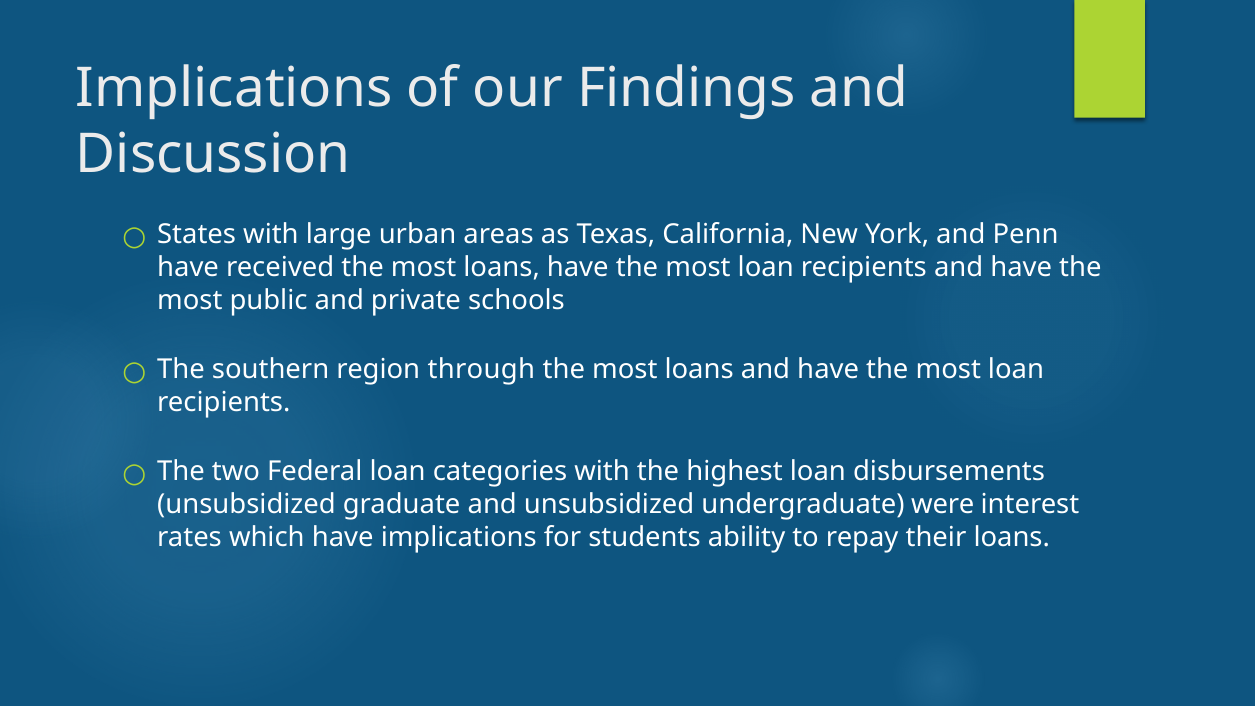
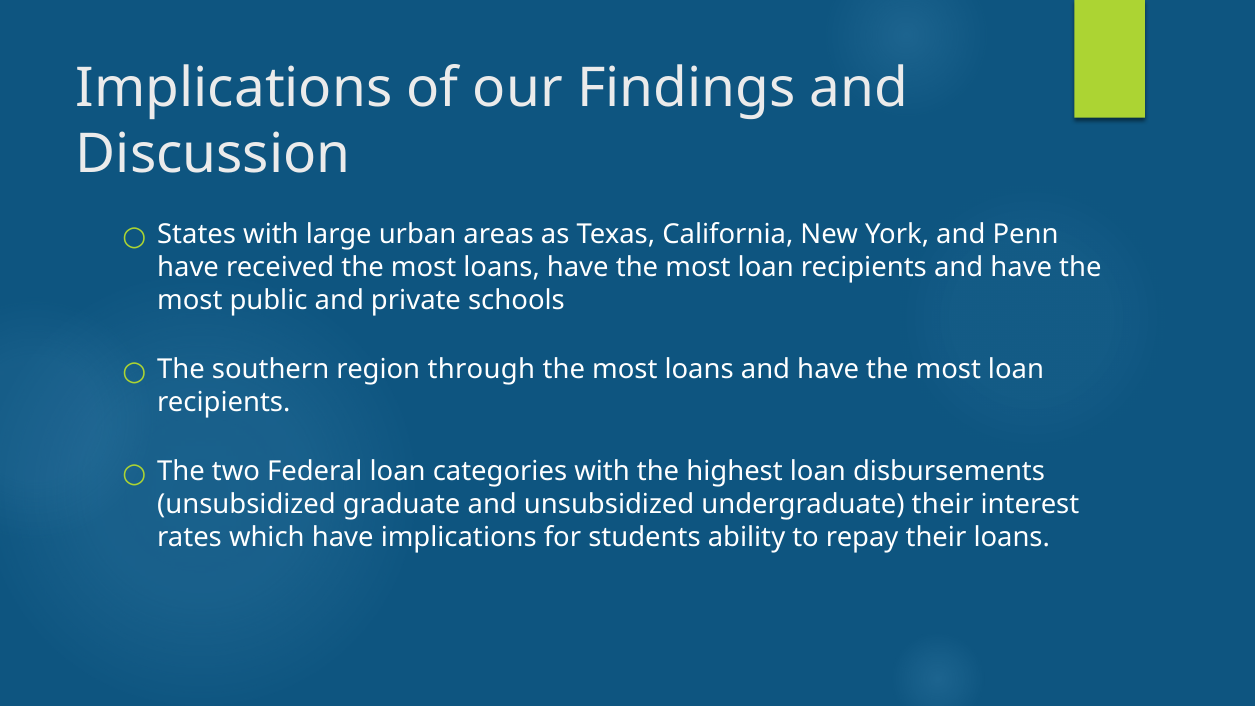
undergraduate were: were -> their
